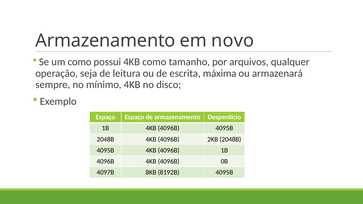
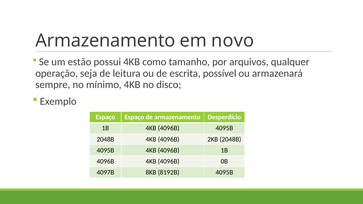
um como: como -> estão
máxima: máxima -> possível
